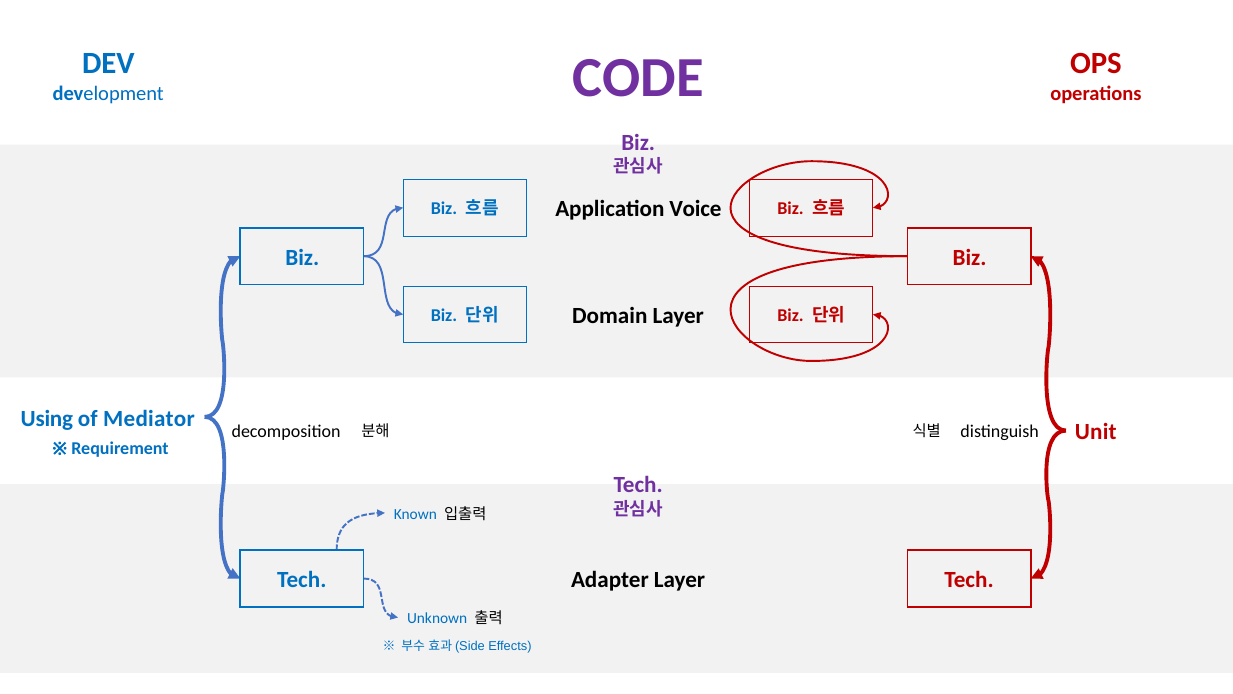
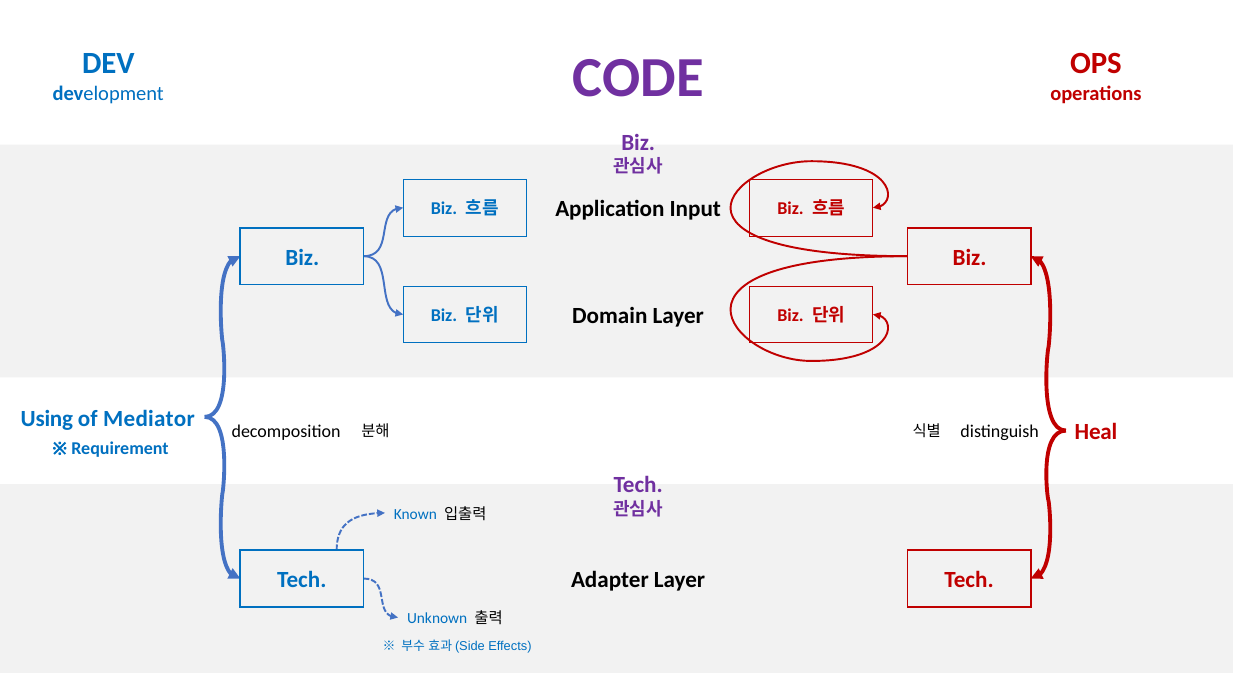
Voice: Voice -> Input
Unit: Unit -> Heal
